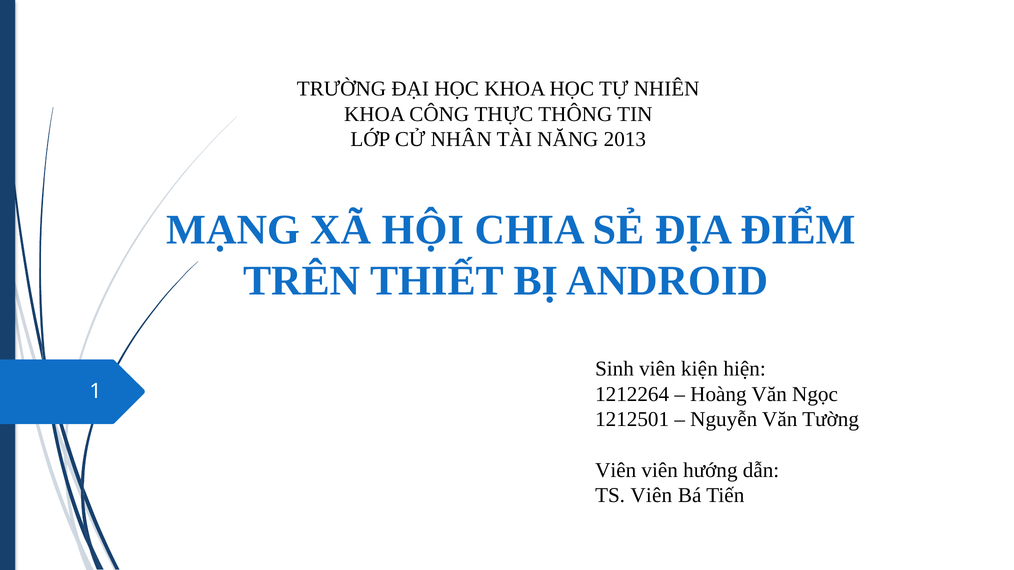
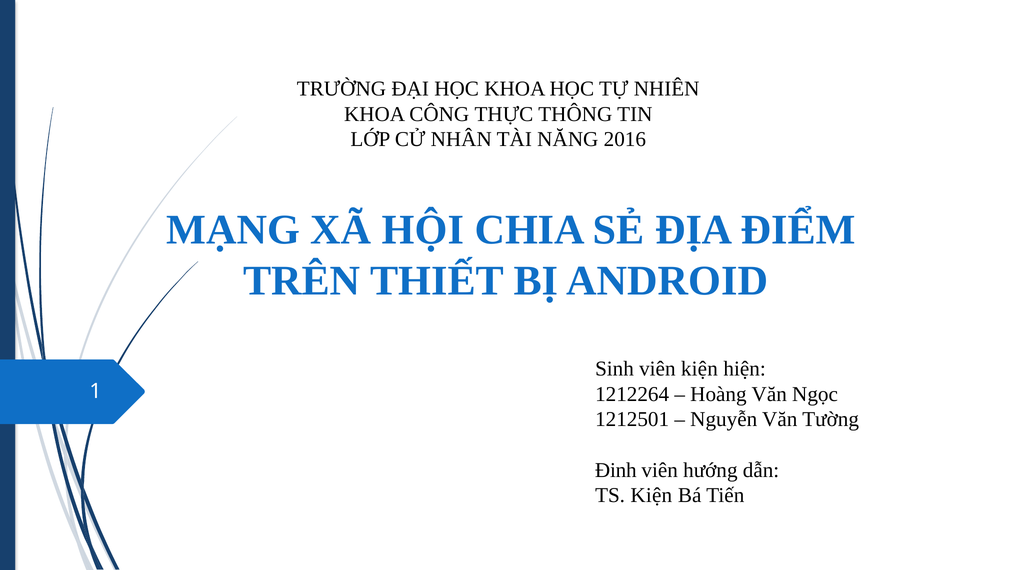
2013: 2013 -> 2016
Viên at (616, 470): Viên -> Đinh
TS Viên: Viên -> Kiện
